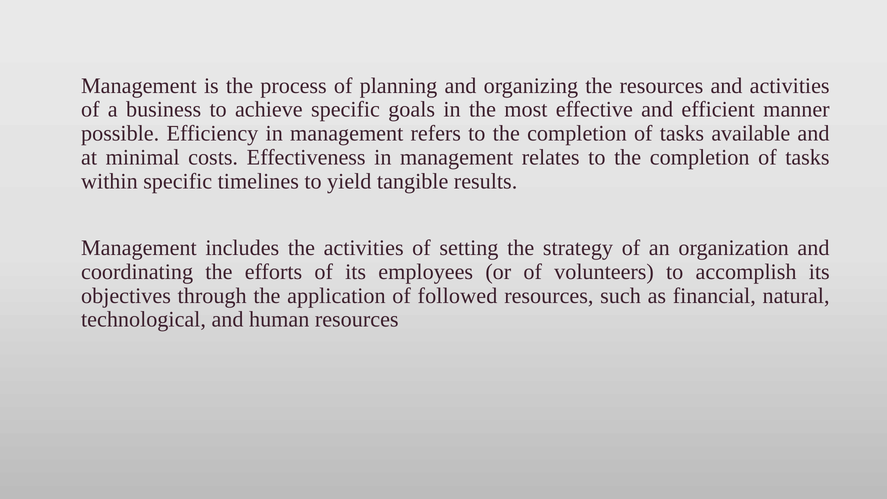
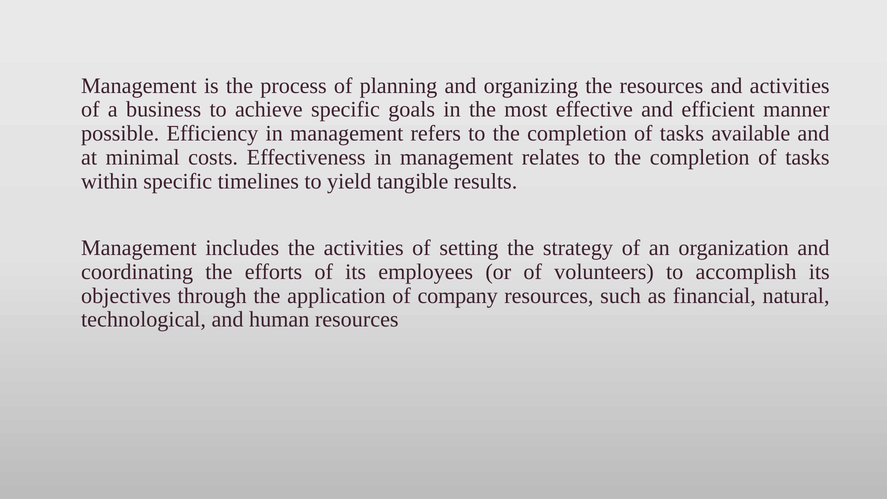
followed: followed -> company
